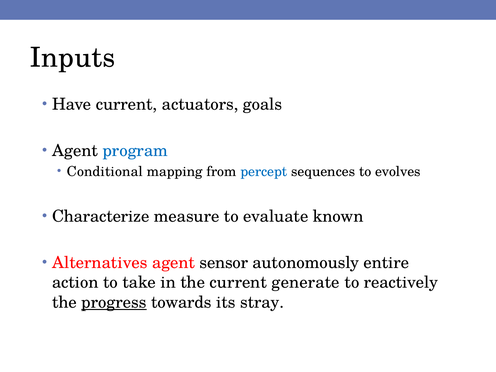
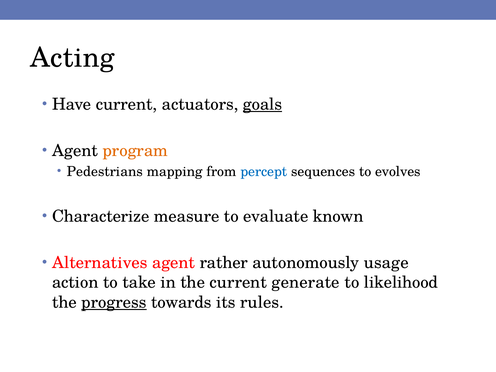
Inputs: Inputs -> Acting
goals underline: none -> present
program colour: blue -> orange
Conditional: Conditional -> Pedestrians
sensor: sensor -> rather
entire: entire -> usage
reactively: reactively -> likelihood
stray: stray -> rules
